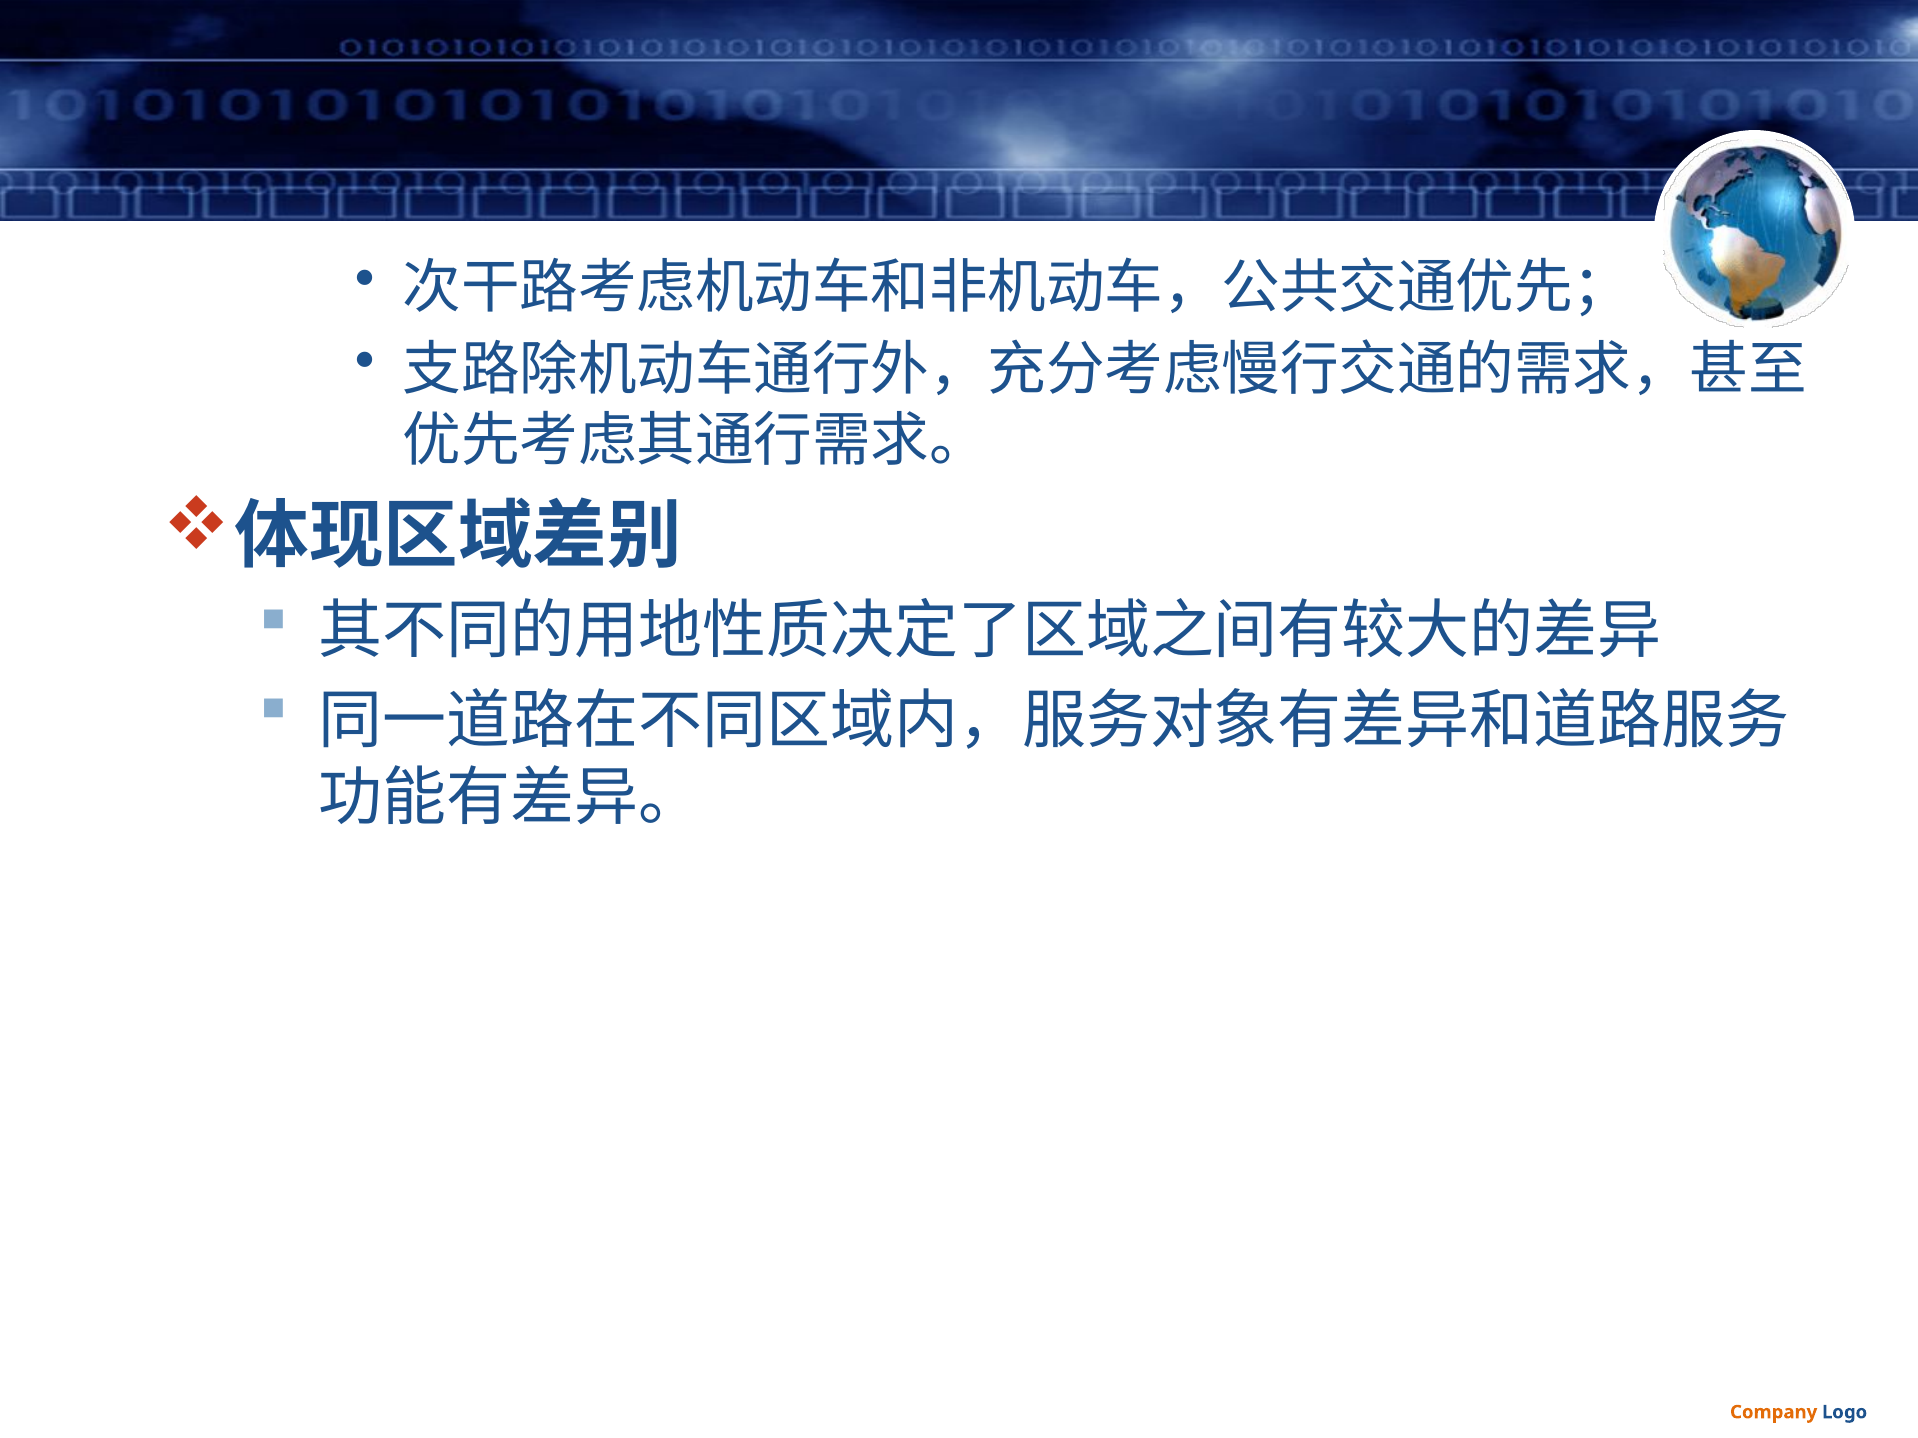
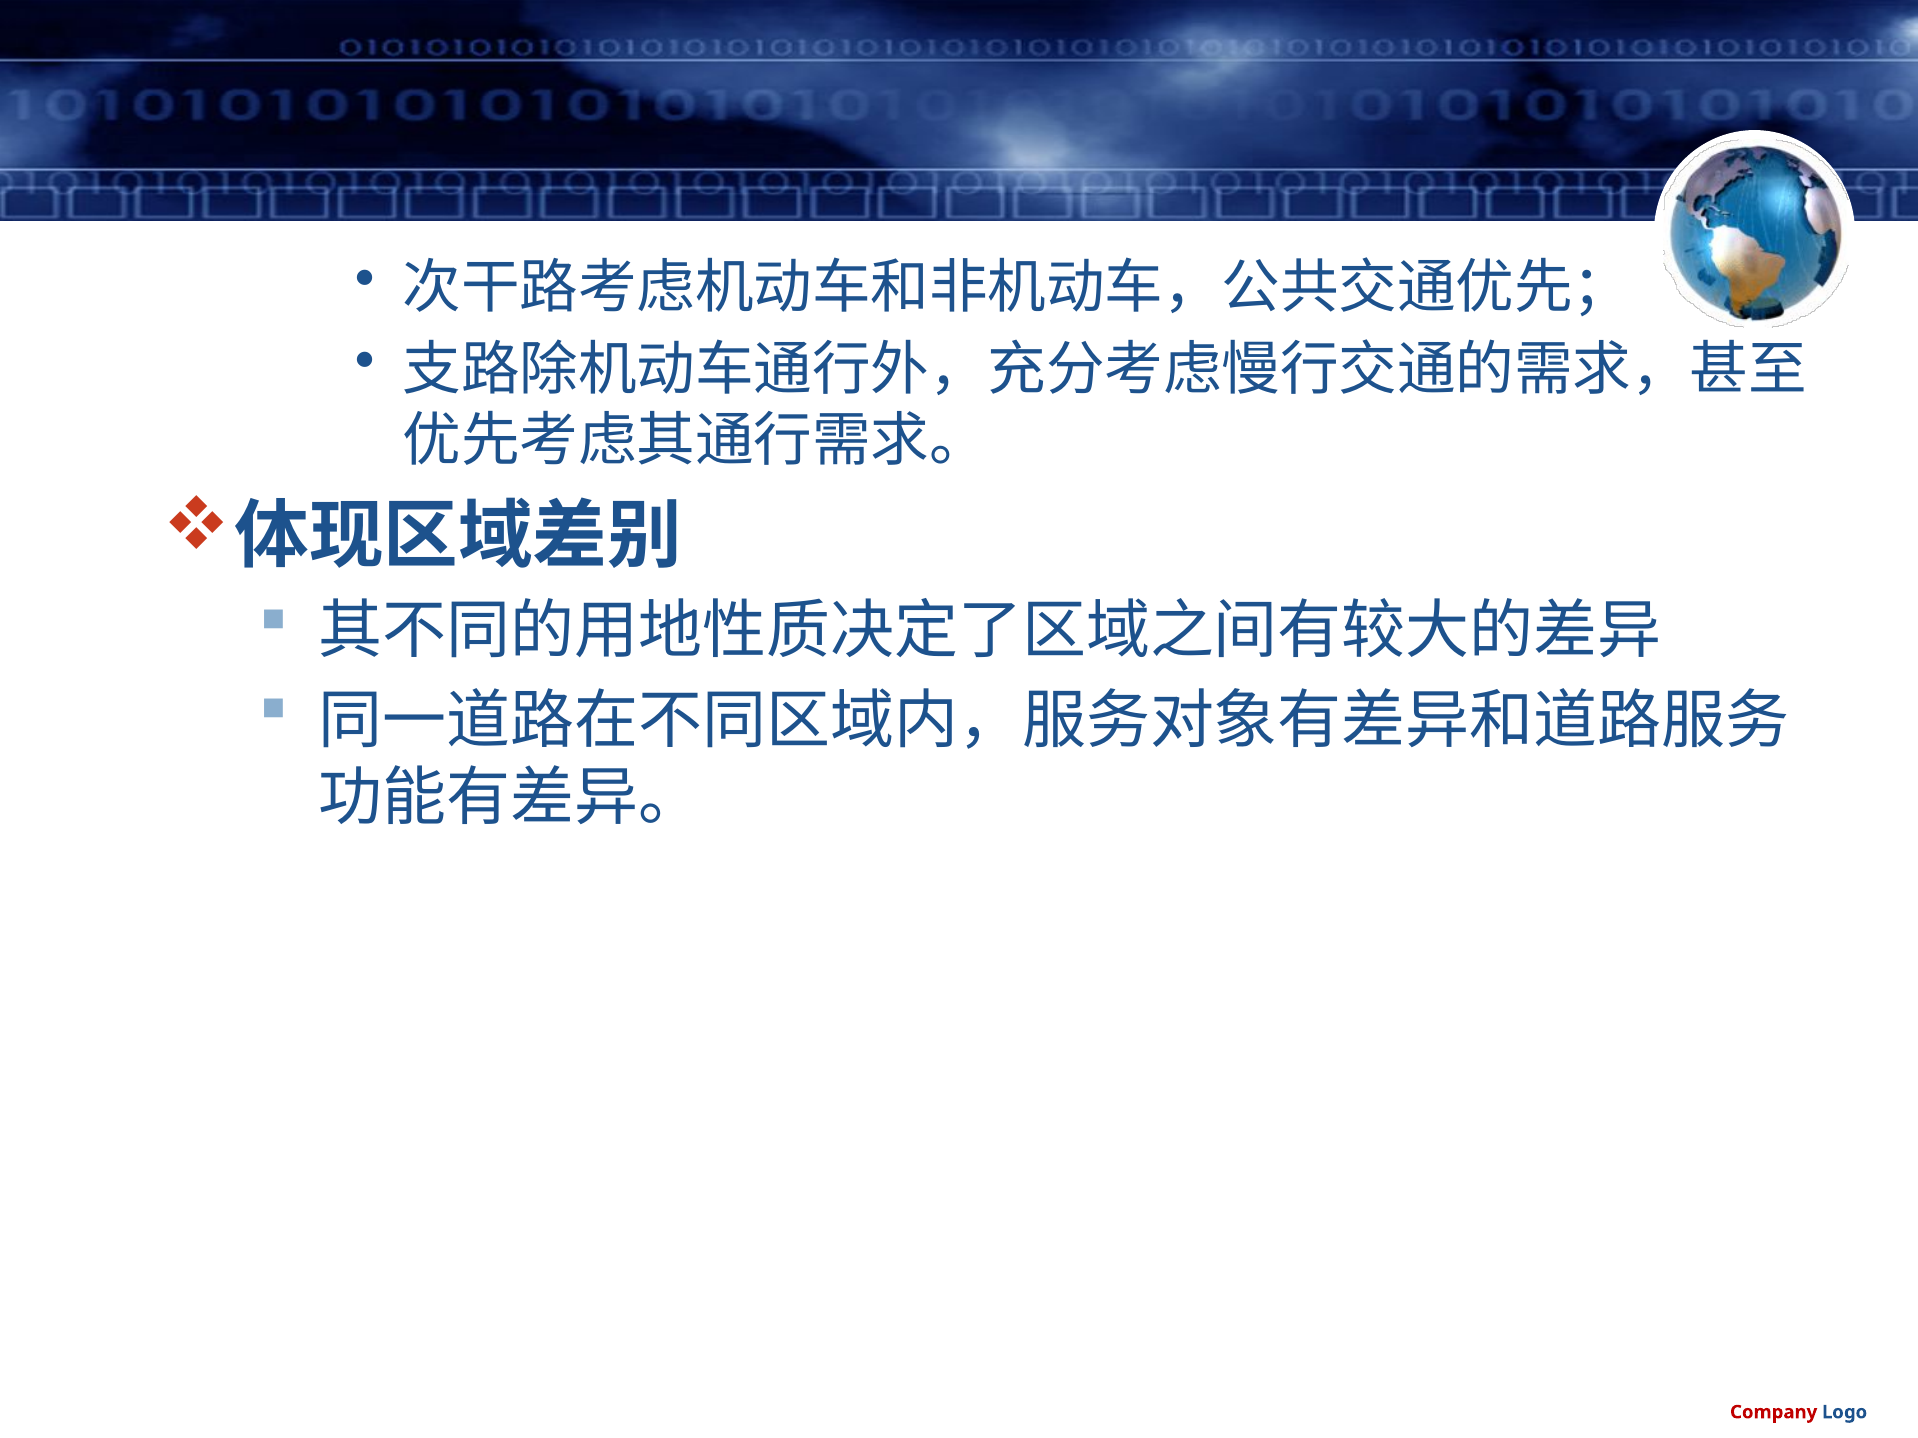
Company colour: orange -> red
